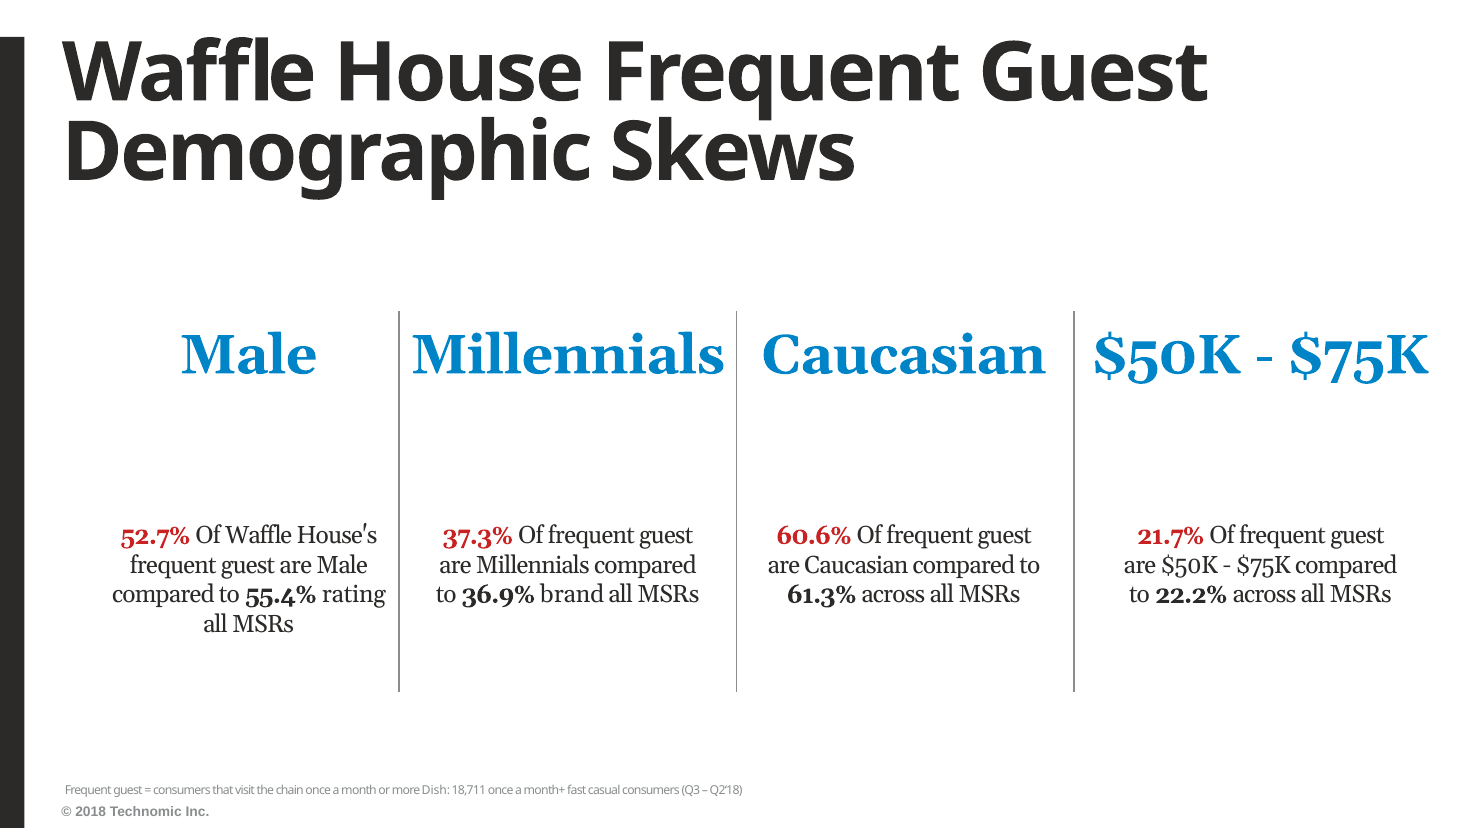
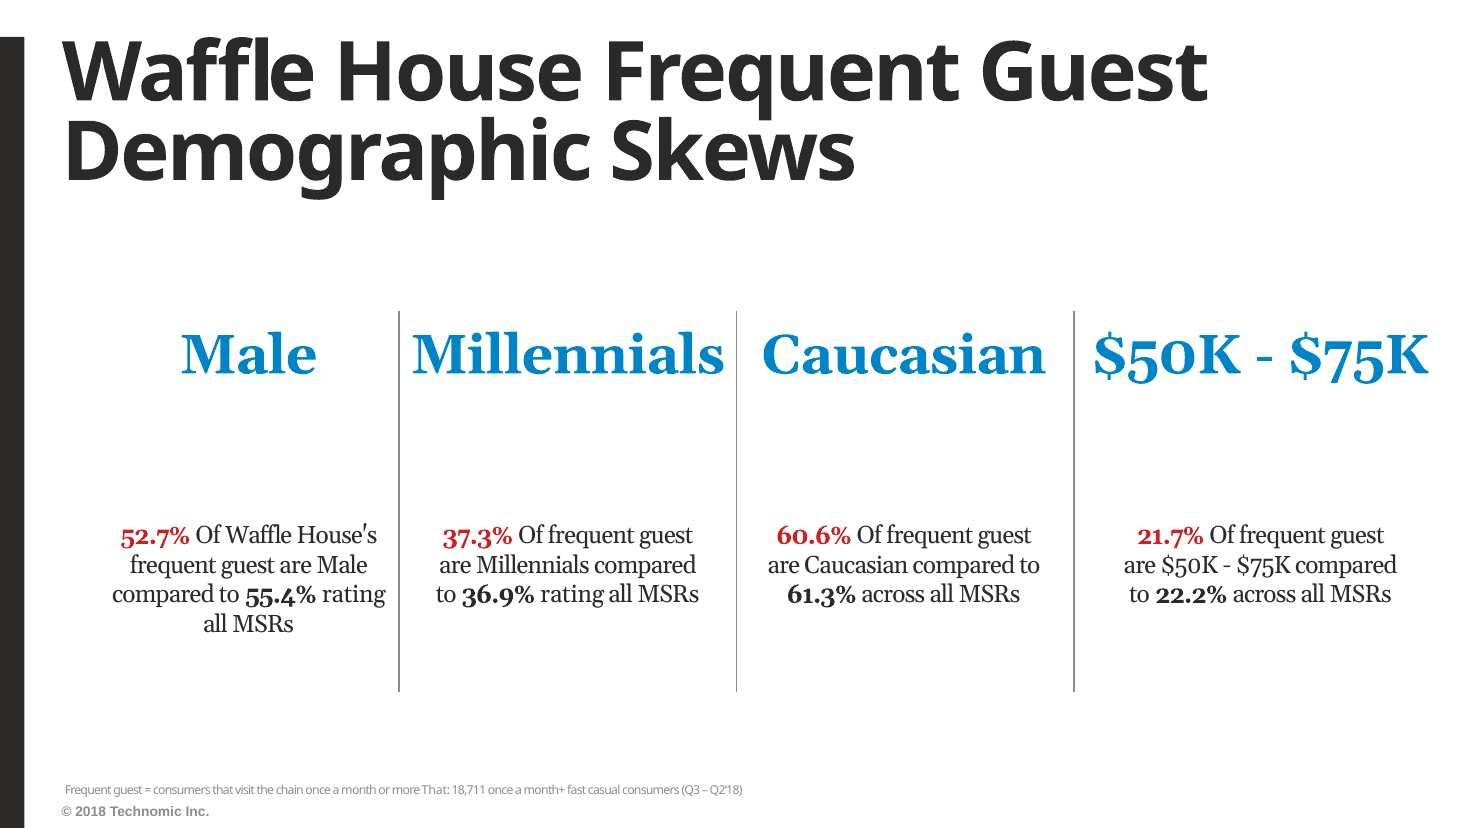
36.9% brand: brand -> rating
more Dish: Dish -> That
